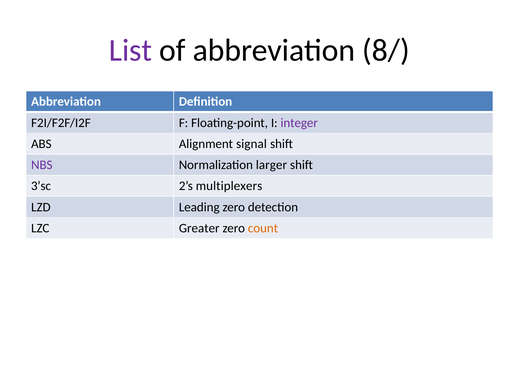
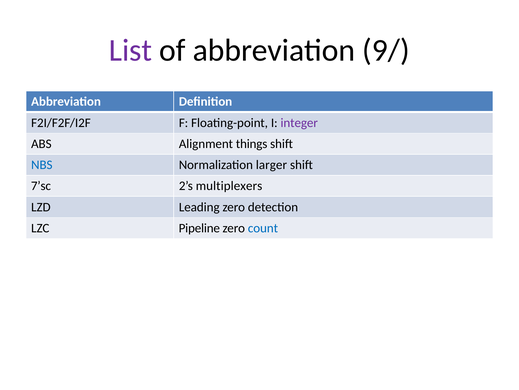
8/: 8/ -> 9/
signal: signal -> things
NBS colour: purple -> blue
3’sc: 3’sc -> 7’sc
Greater: Greater -> Pipeline
count colour: orange -> blue
